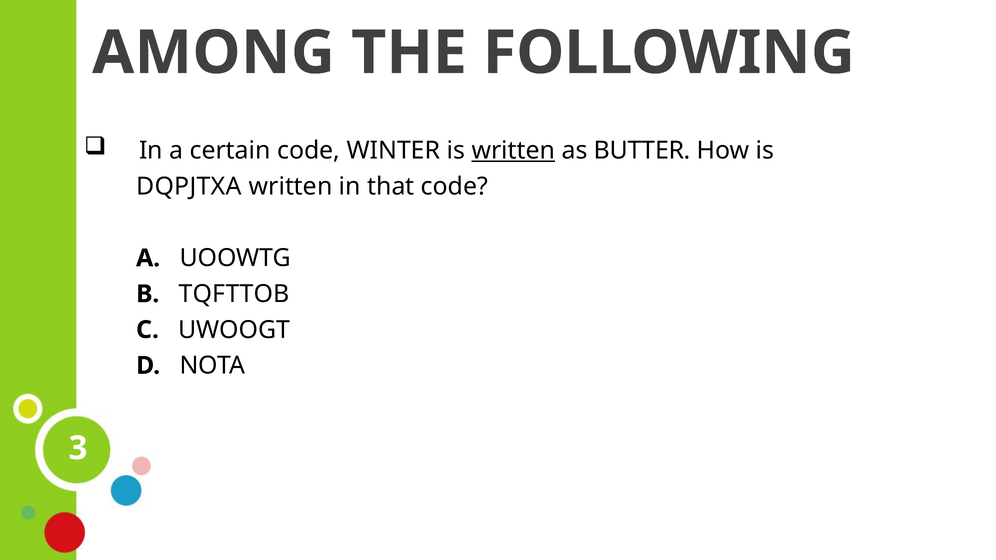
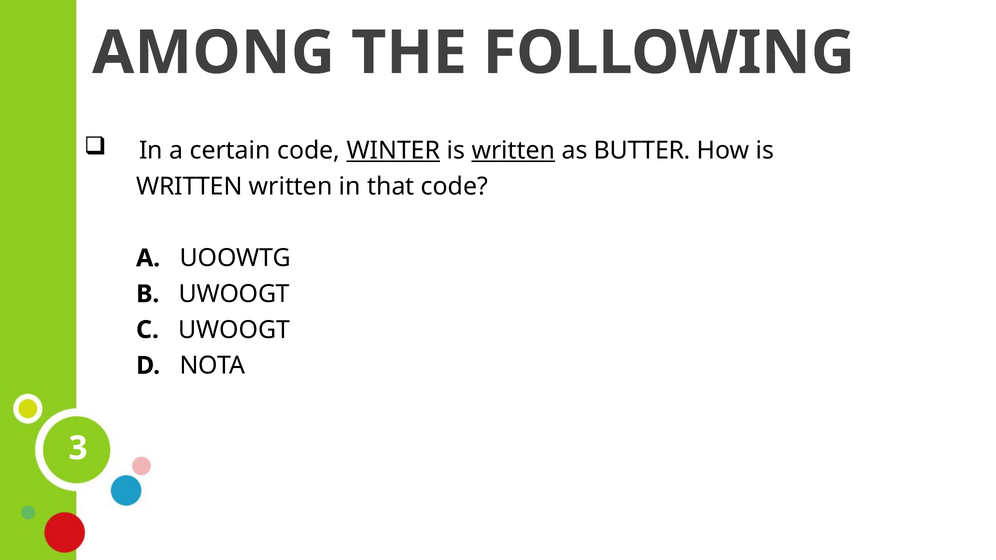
WINTER underline: none -> present
DQPJTXA at (189, 187): DQPJTXA -> WRITTEN
B TQFTTOB: TQFTTOB -> UWOOGT
